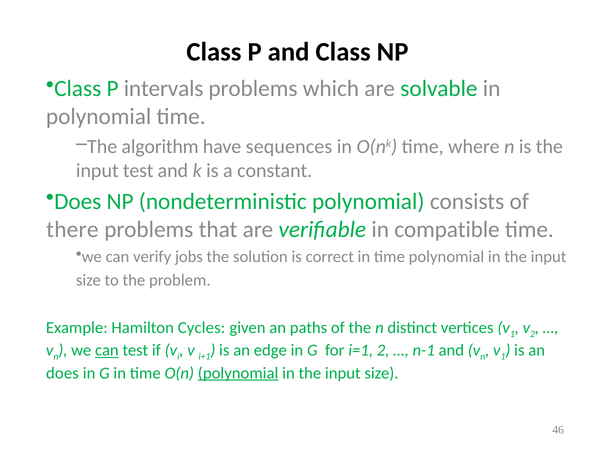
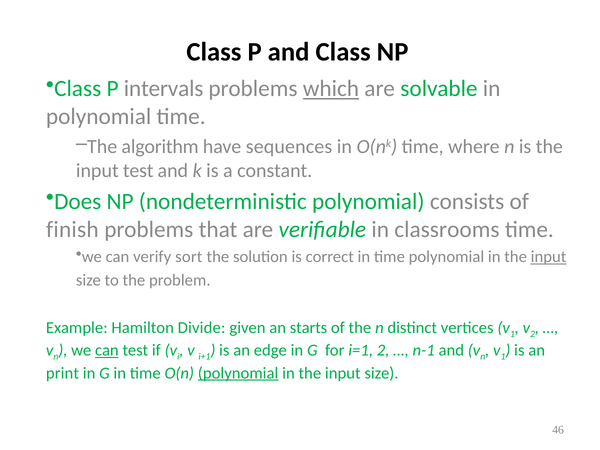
which underline: none -> present
there: there -> finish
compatible: compatible -> classrooms
jobs: jobs -> sort
input at (549, 257) underline: none -> present
Cycles: Cycles -> Divide
paths: paths -> starts
does at (62, 373): does -> print
